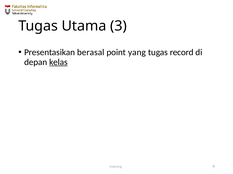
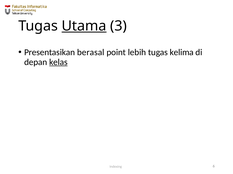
Utama underline: none -> present
yang: yang -> lebih
record: record -> kelima
